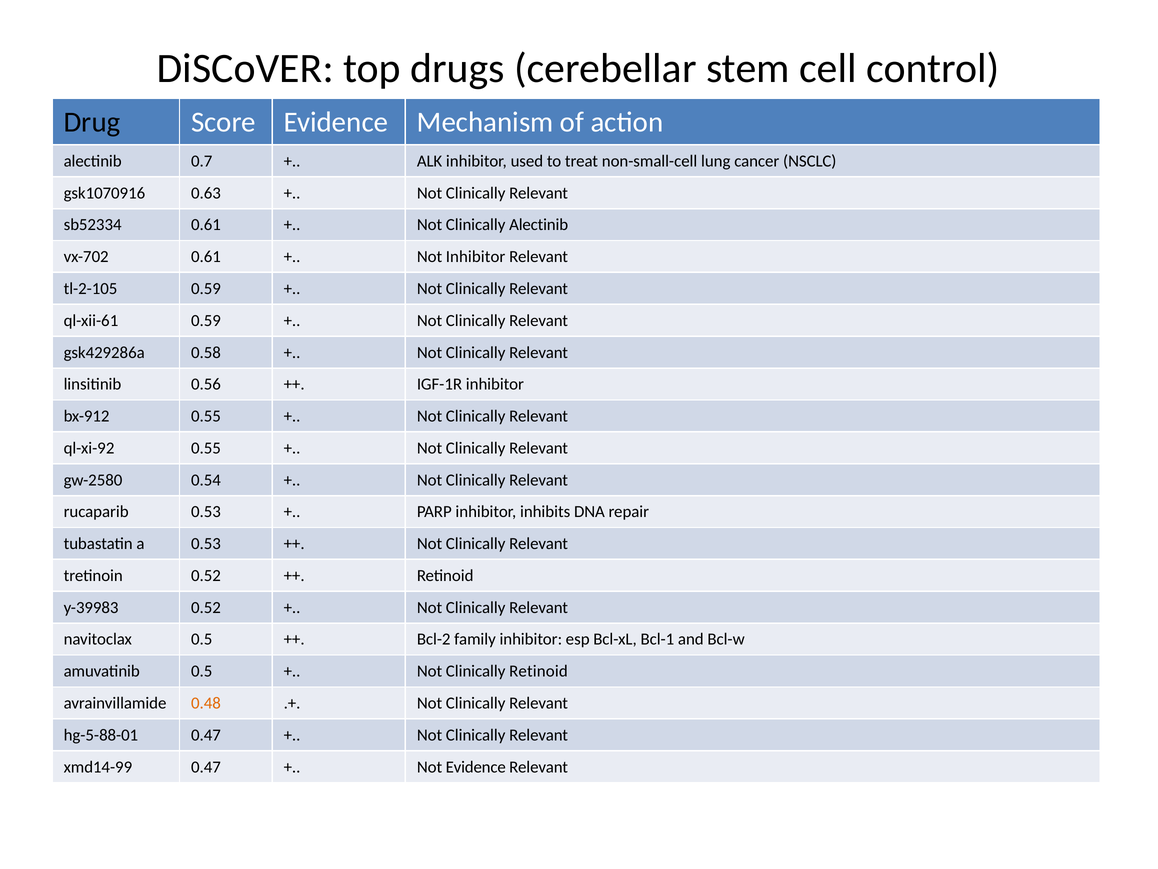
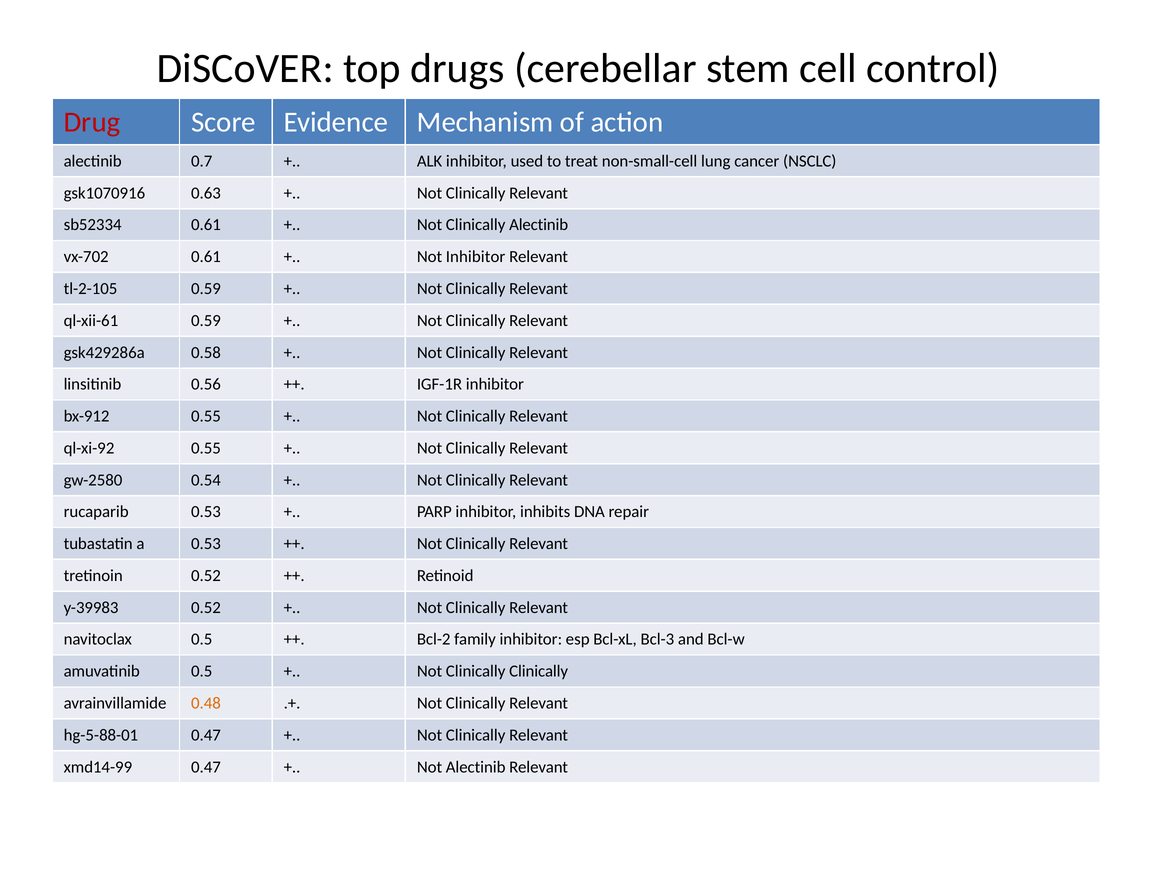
Drug colour: black -> red
Bcl-1: Bcl-1 -> Bcl-3
Clinically Retinoid: Retinoid -> Clinically
Not Evidence: Evidence -> Alectinib
